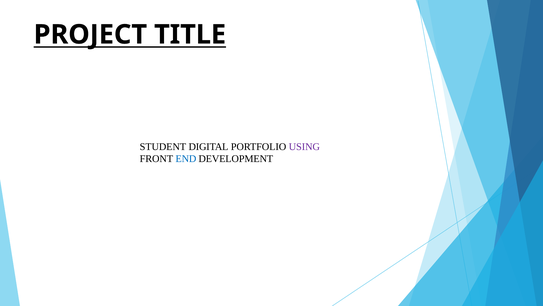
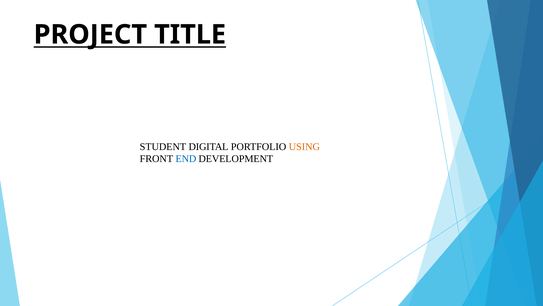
USING colour: purple -> orange
